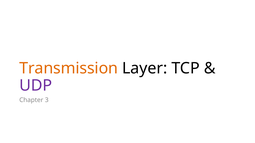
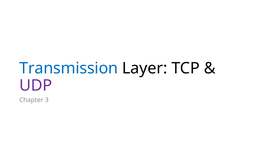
Transmission colour: orange -> blue
